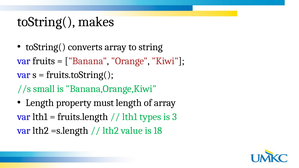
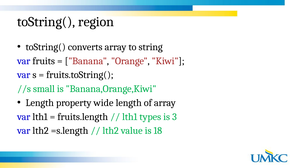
makes: makes -> region
must: must -> wide
